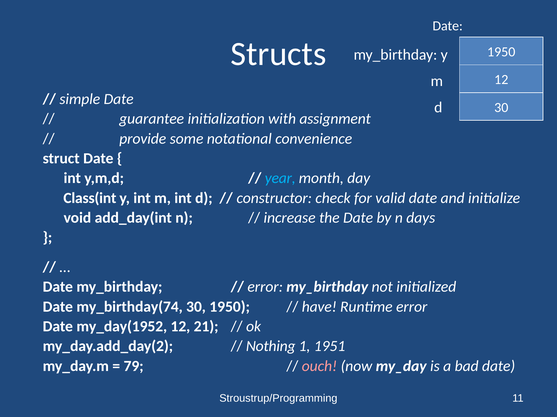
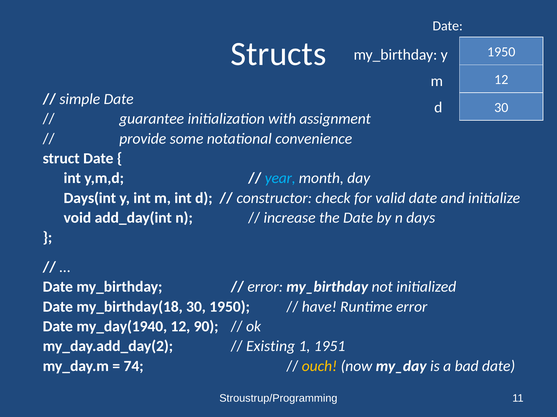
Class(int: Class(int -> Days(int
my_birthday(74: my_birthday(74 -> my_birthday(18
my_day(1952: my_day(1952 -> my_day(1940
21: 21 -> 90
Nothing: Nothing -> Existing
79: 79 -> 74
ouch colour: pink -> yellow
